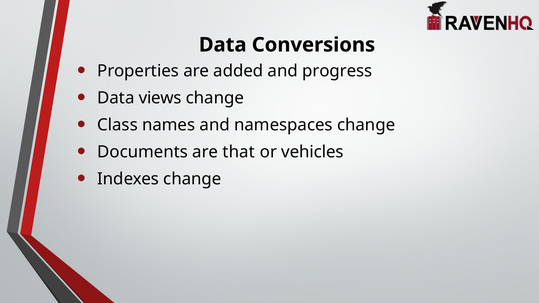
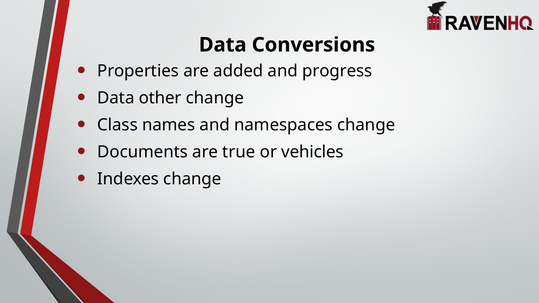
views: views -> other
that: that -> true
